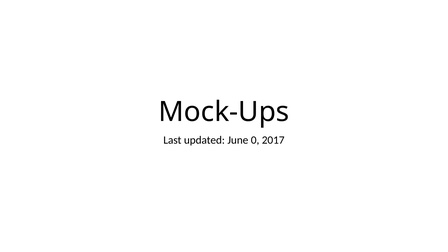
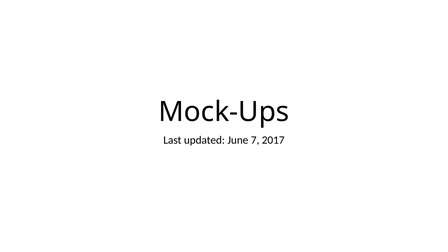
0: 0 -> 7
